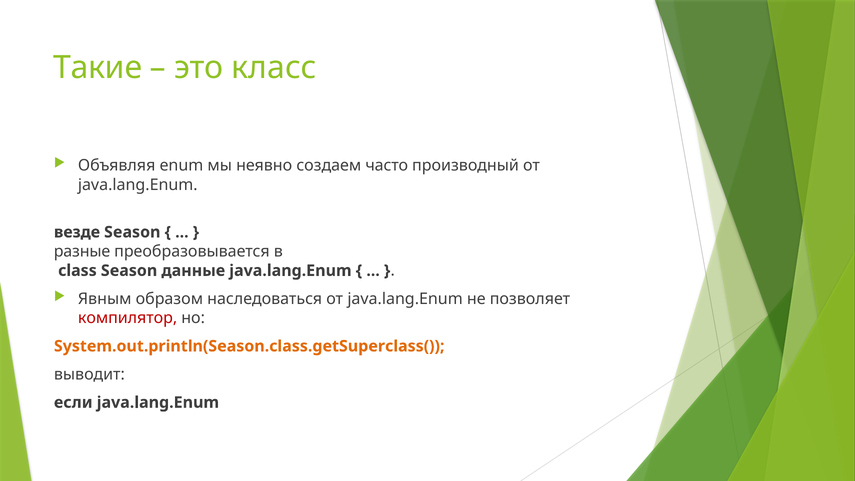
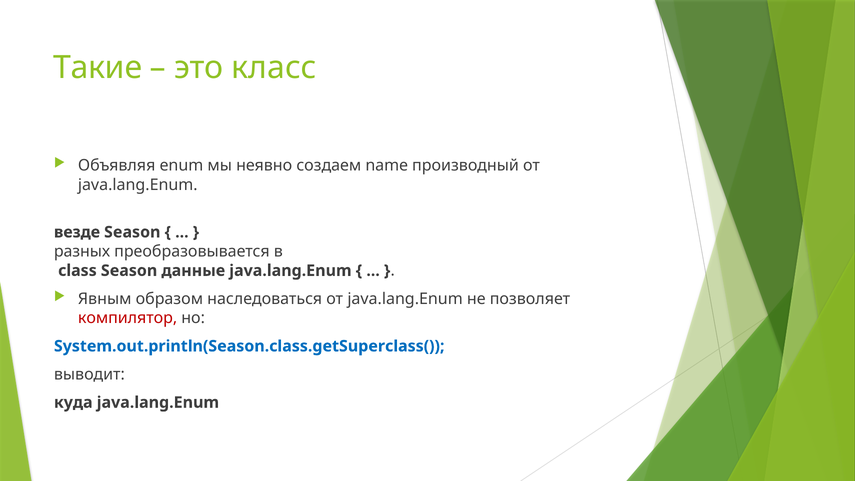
часто: часто -> name
разные: разные -> разных
System.out.println(Season.class.getSuperclass( colour: orange -> blue
если: если -> куда
